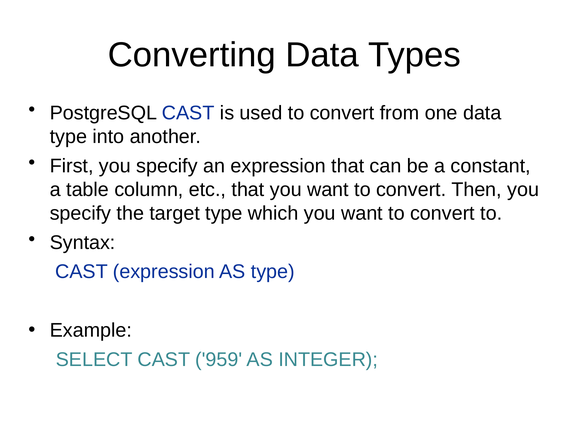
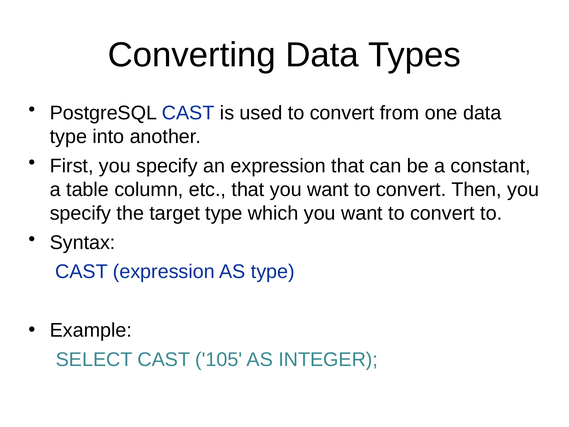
959: 959 -> 105
